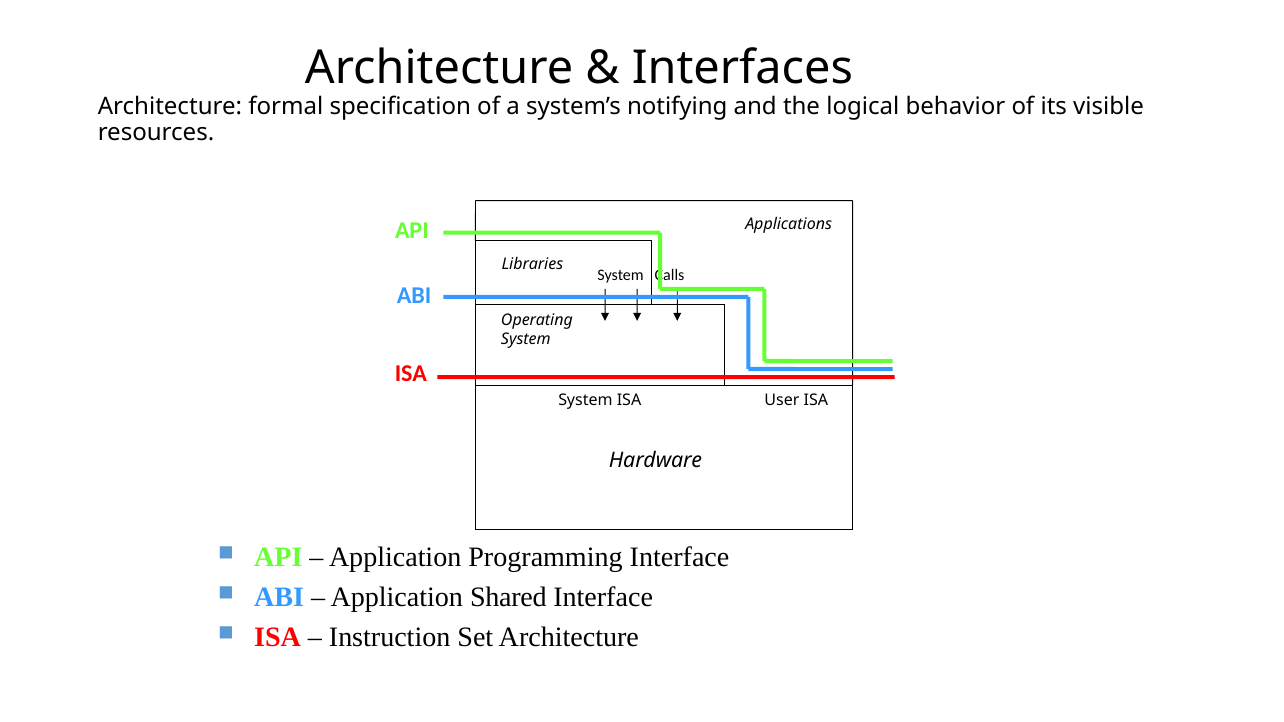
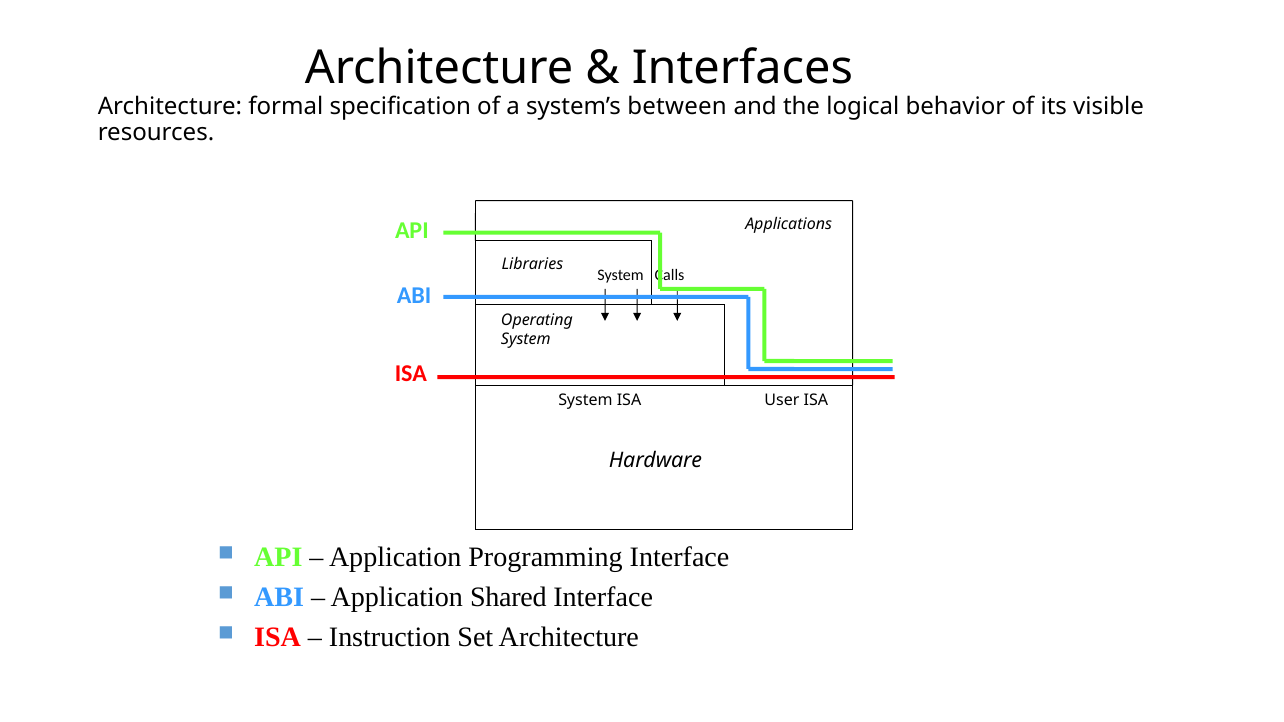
notifying: notifying -> between
